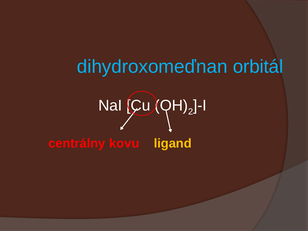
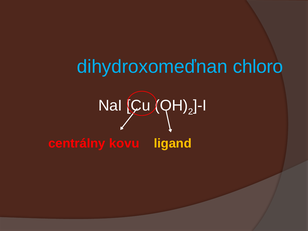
orbitál: orbitál -> chloro
